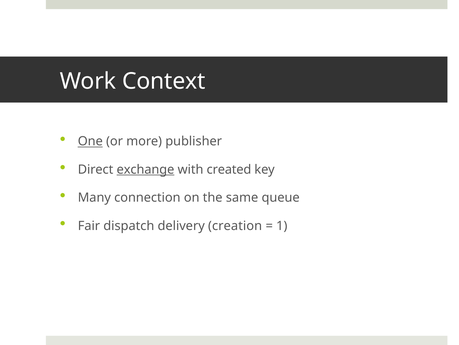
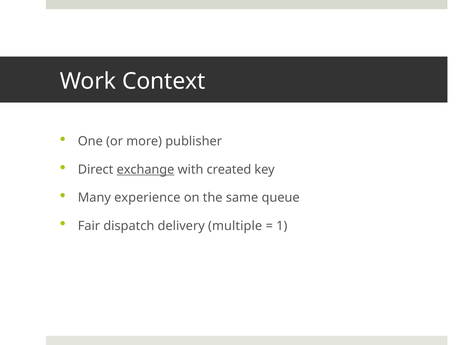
One underline: present -> none
connection: connection -> experience
creation: creation -> multiple
